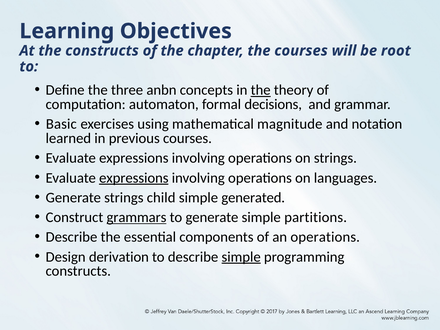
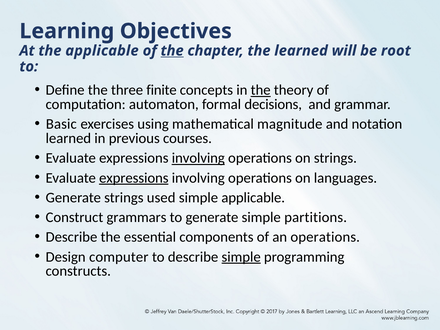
the constructs: constructs -> applicable
the at (172, 51) underline: none -> present
the courses: courses -> learned
anbn: anbn -> finite
involving at (198, 158) underline: none -> present
child: child -> used
simple generated: generated -> applicable
grammars underline: present -> none
derivation: derivation -> computer
